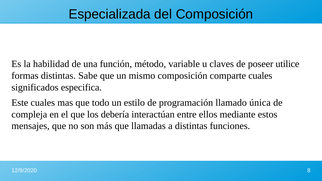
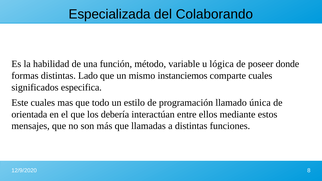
del Composición: Composición -> Colaborando
claves: claves -> lógica
utilice: utilice -> donde
Sabe: Sabe -> Lado
mismo composición: composición -> instanciemos
compleja: compleja -> orientada
